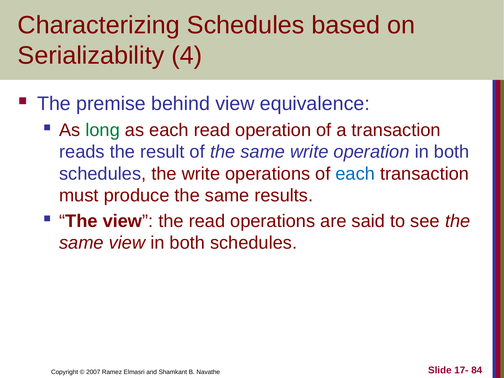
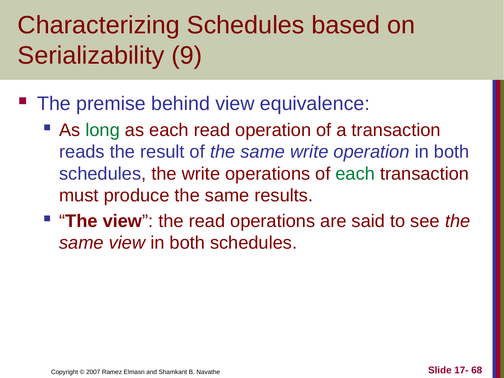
4: 4 -> 9
each at (355, 174) colour: blue -> green
84: 84 -> 68
